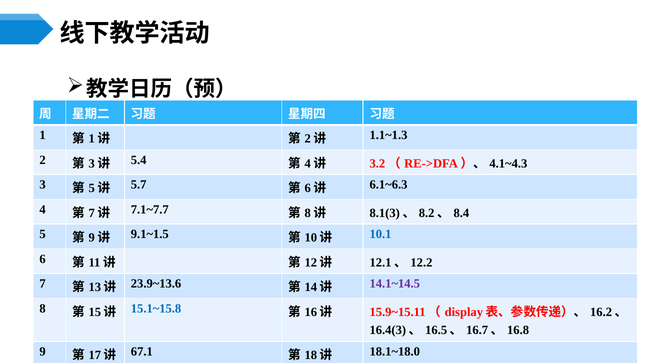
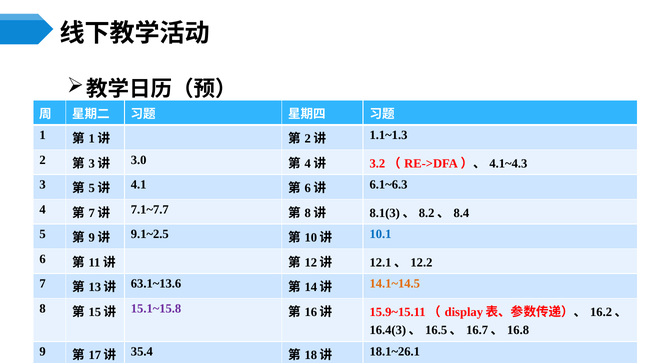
5.4: 5.4 -> 3.0
5.7: 5.7 -> 4.1
9.1~1.5: 9.1~1.5 -> 9.1~2.5
23.9~13.6: 23.9~13.6 -> 63.1~13.6
14.1~14.5 colour: purple -> orange
15.1~15.8 colour: blue -> purple
67.1: 67.1 -> 35.4
18.1~18.0: 18.1~18.0 -> 18.1~26.1
